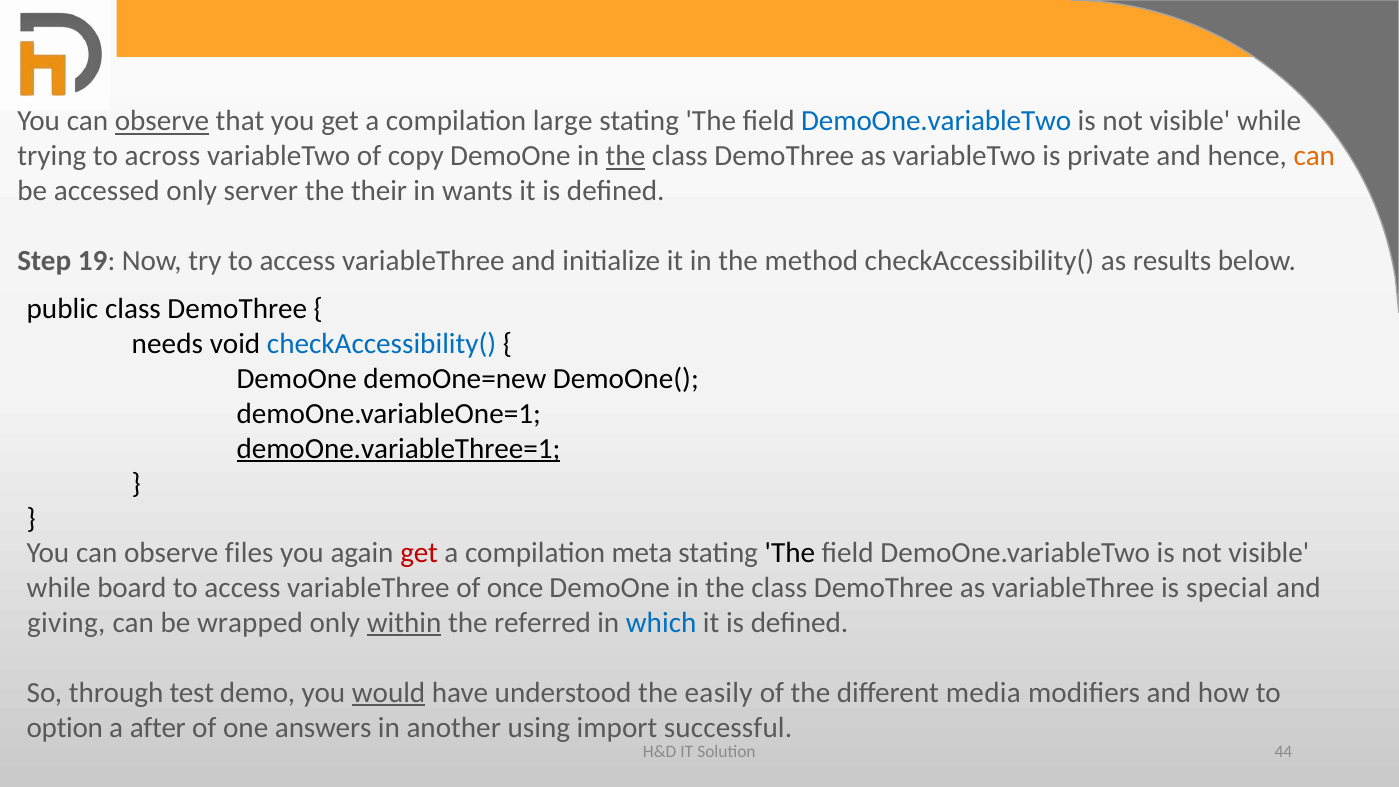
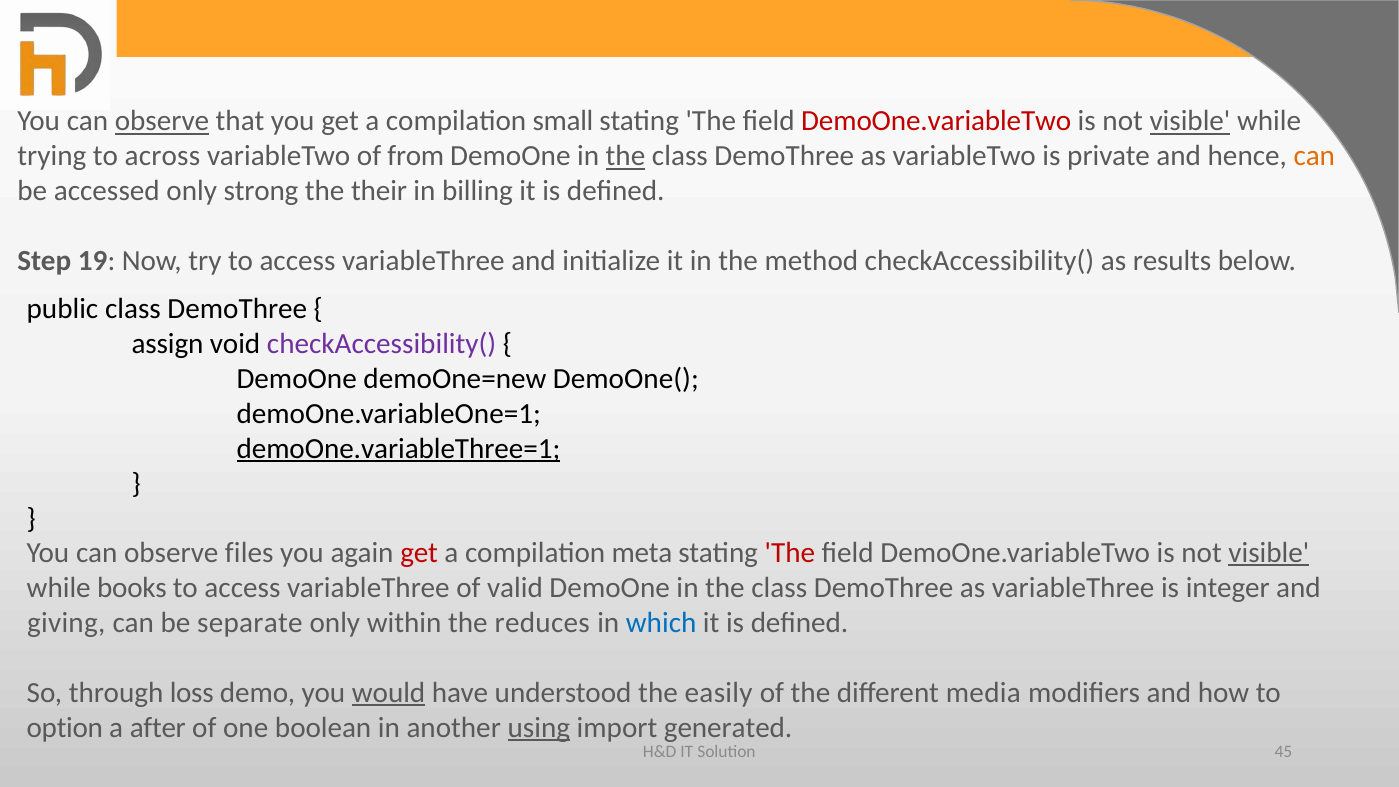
large: large -> small
DemoOne.variableTwo at (936, 121) colour: blue -> red
visible at (1190, 121) underline: none -> present
copy: copy -> from
server: server -> strong
wants: wants -> billing
needs: needs -> assign
checkAccessibility( at (382, 344) colour: blue -> purple
The at (790, 553) colour: black -> red
visible at (1269, 553) underline: none -> present
board: board -> books
once: once -> valid
special: special -> integer
wrapped: wrapped -> separate
within underline: present -> none
referred: referred -> reduces
test: test -> loss
answers: answers -> boolean
using underline: none -> present
successful: successful -> generated
44: 44 -> 45
